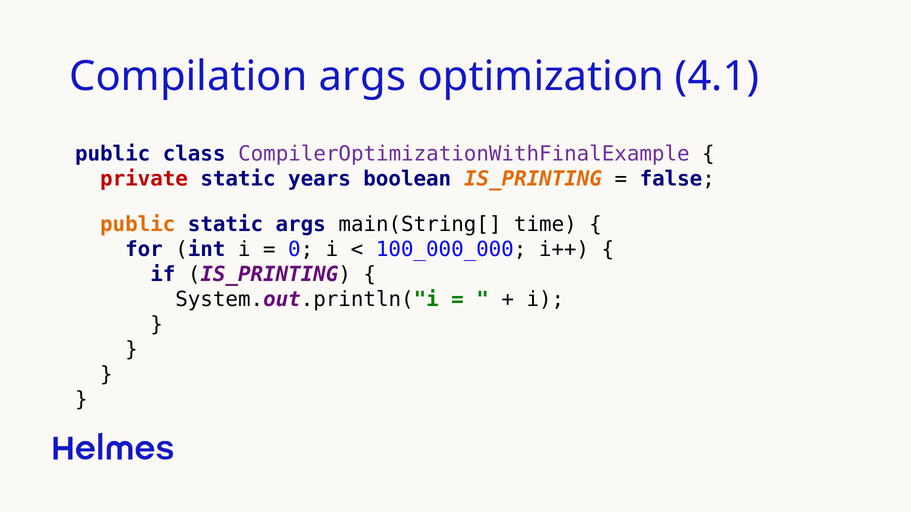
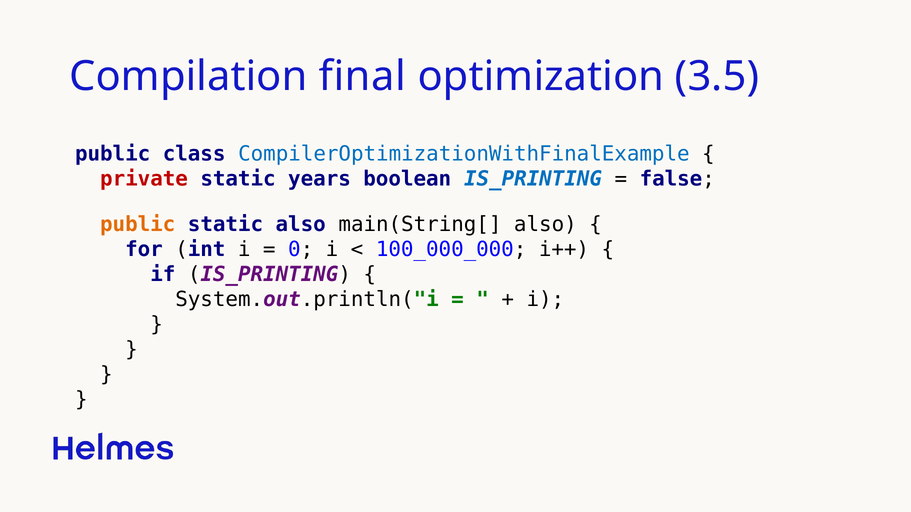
Compilation args: args -> final
4.1: 4.1 -> 3.5
CompilerOptimizationWithFinalExample colour: purple -> blue
IS_PRINTING at (533, 179) colour: orange -> blue
static args: args -> also
main(String[ time: time -> also
